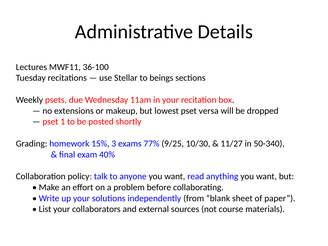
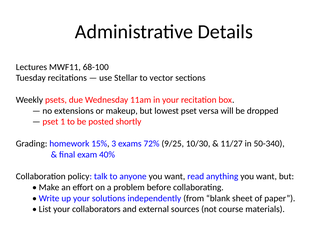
36-100: 36-100 -> 68-100
beings: beings -> vector
77%: 77% -> 72%
